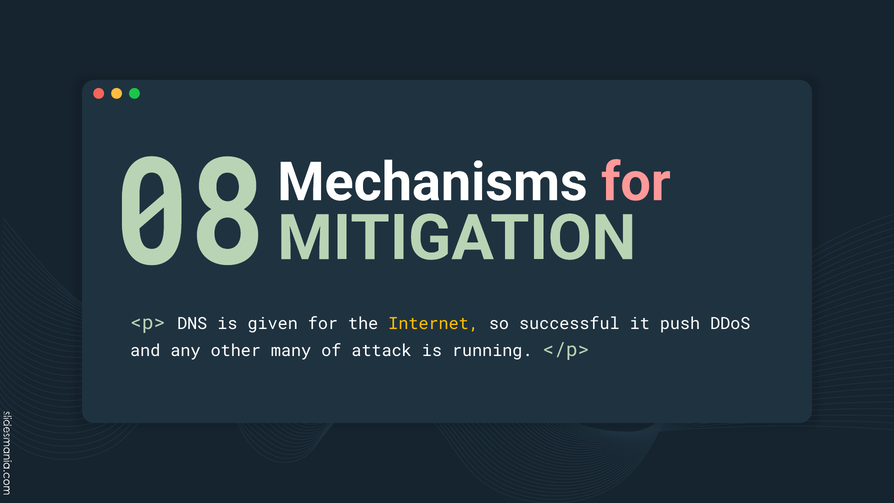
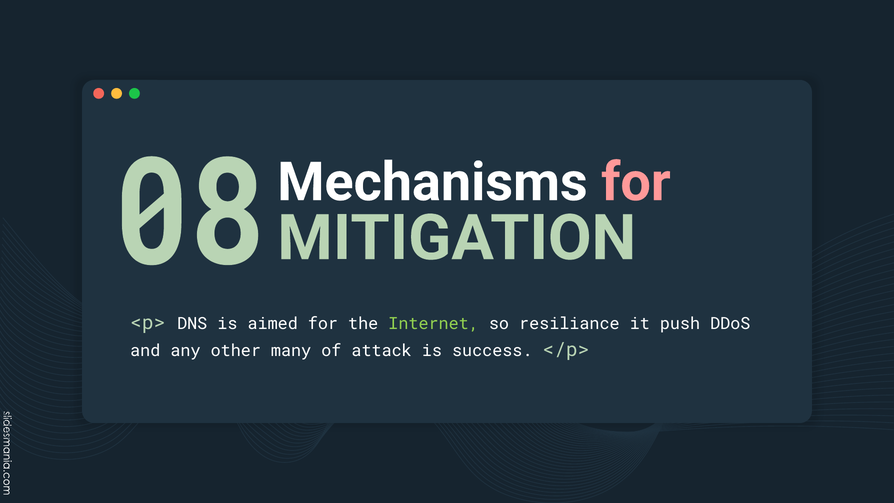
given: given -> aimed
Internet colour: yellow -> light green
successful: successful -> resiliance
running: running -> success
